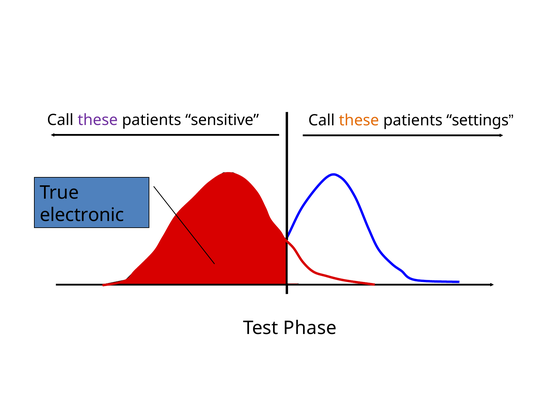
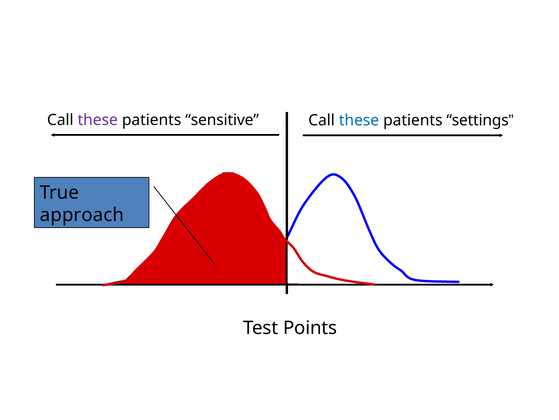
these at (359, 120) colour: orange -> blue
electronic: electronic -> approach
Phase: Phase -> Points
